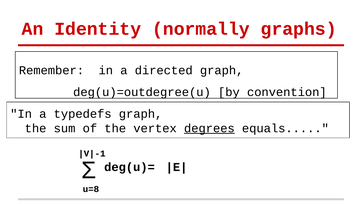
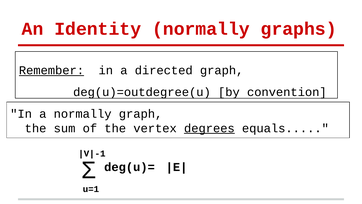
Remember underline: none -> present
a typedefs: typedefs -> normally
u=8: u=8 -> u=1
